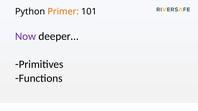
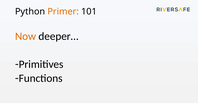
Now colour: purple -> orange
